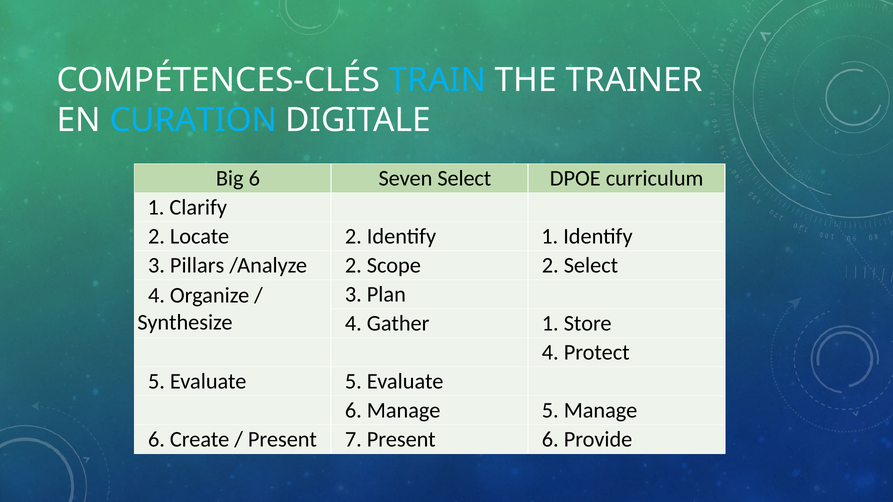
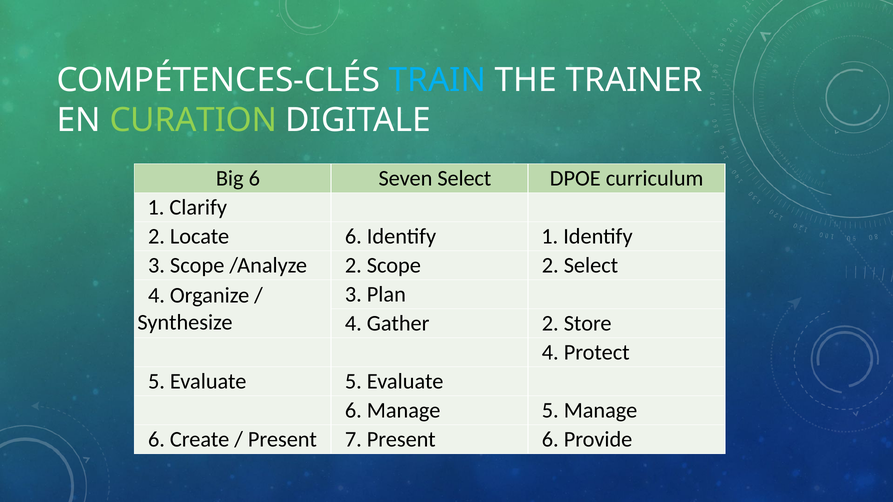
CURATION colour: light blue -> light green
Locate 2: 2 -> 6
3 Pillars: Pillars -> Scope
Gather 1: 1 -> 2
